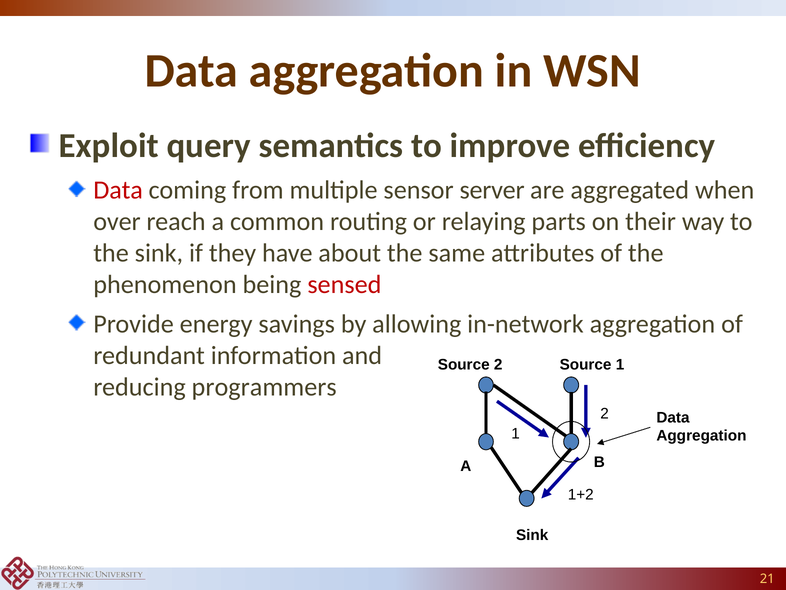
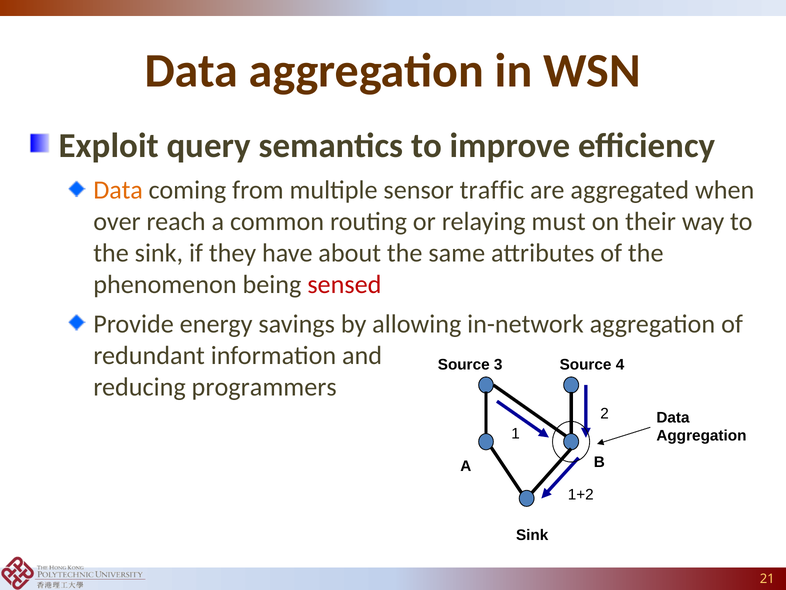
Data at (118, 190) colour: red -> orange
server: server -> traffic
parts: parts -> must
Source 2: 2 -> 3
Source 1: 1 -> 4
